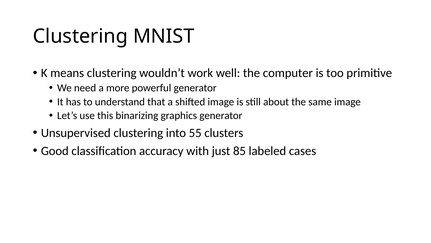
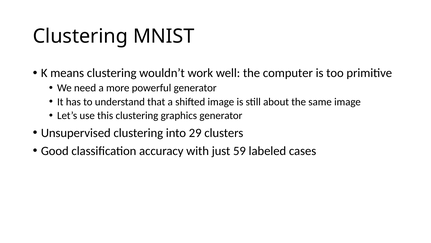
this binarizing: binarizing -> clustering
55: 55 -> 29
85: 85 -> 59
